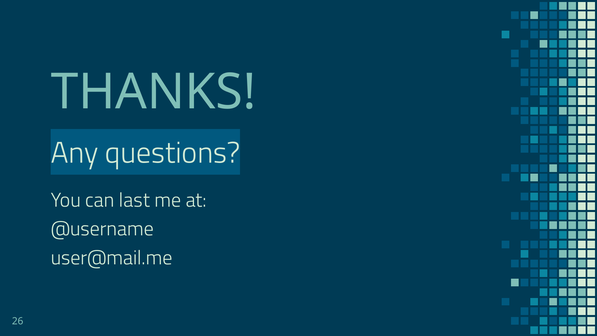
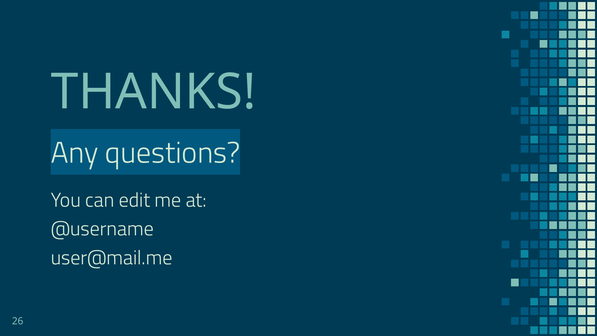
last: last -> edit
